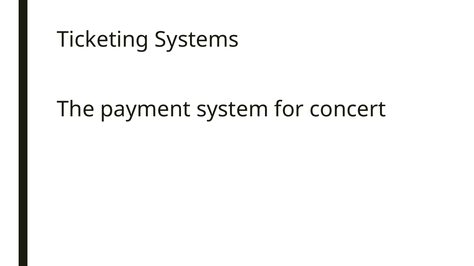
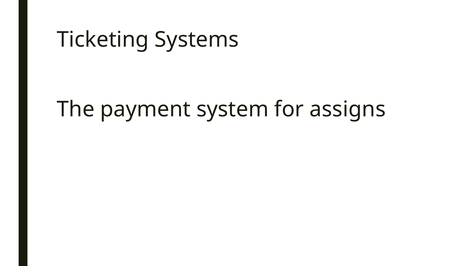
concert: concert -> assigns
